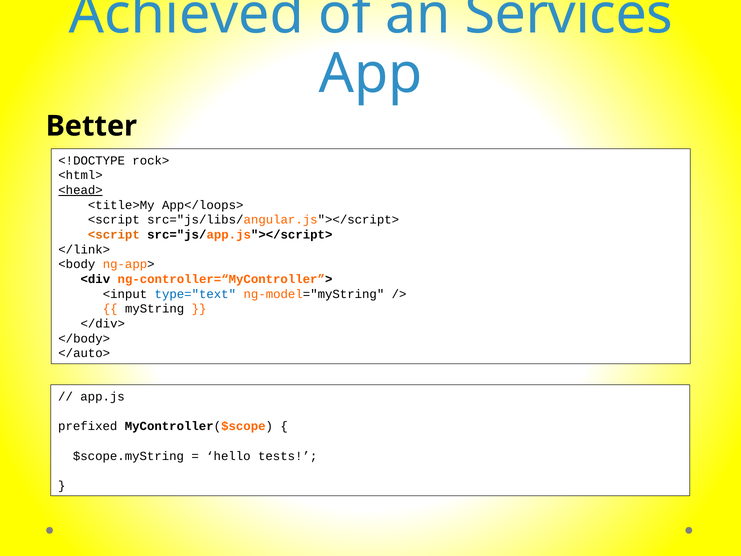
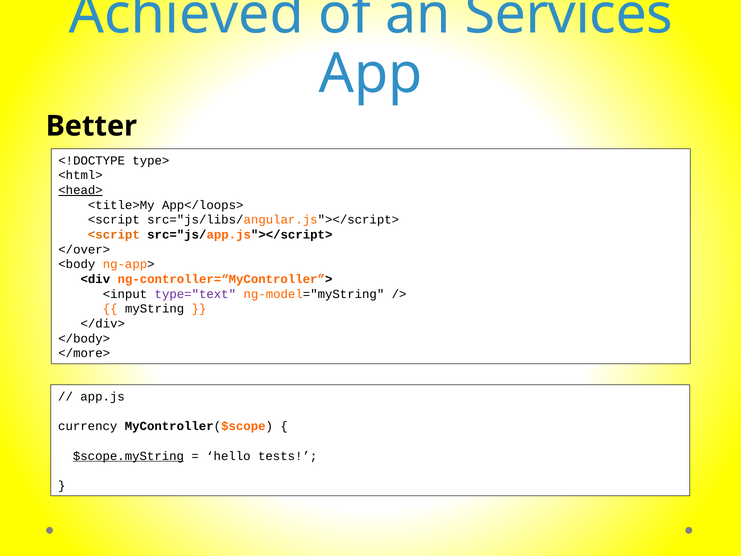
rock>: rock> -> type>
</link>: </link> -> </over>
type="text colour: blue -> purple
</auto>: </auto> -> </more>
prefixed: prefixed -> currency
$scope.myString underline: none -> present
